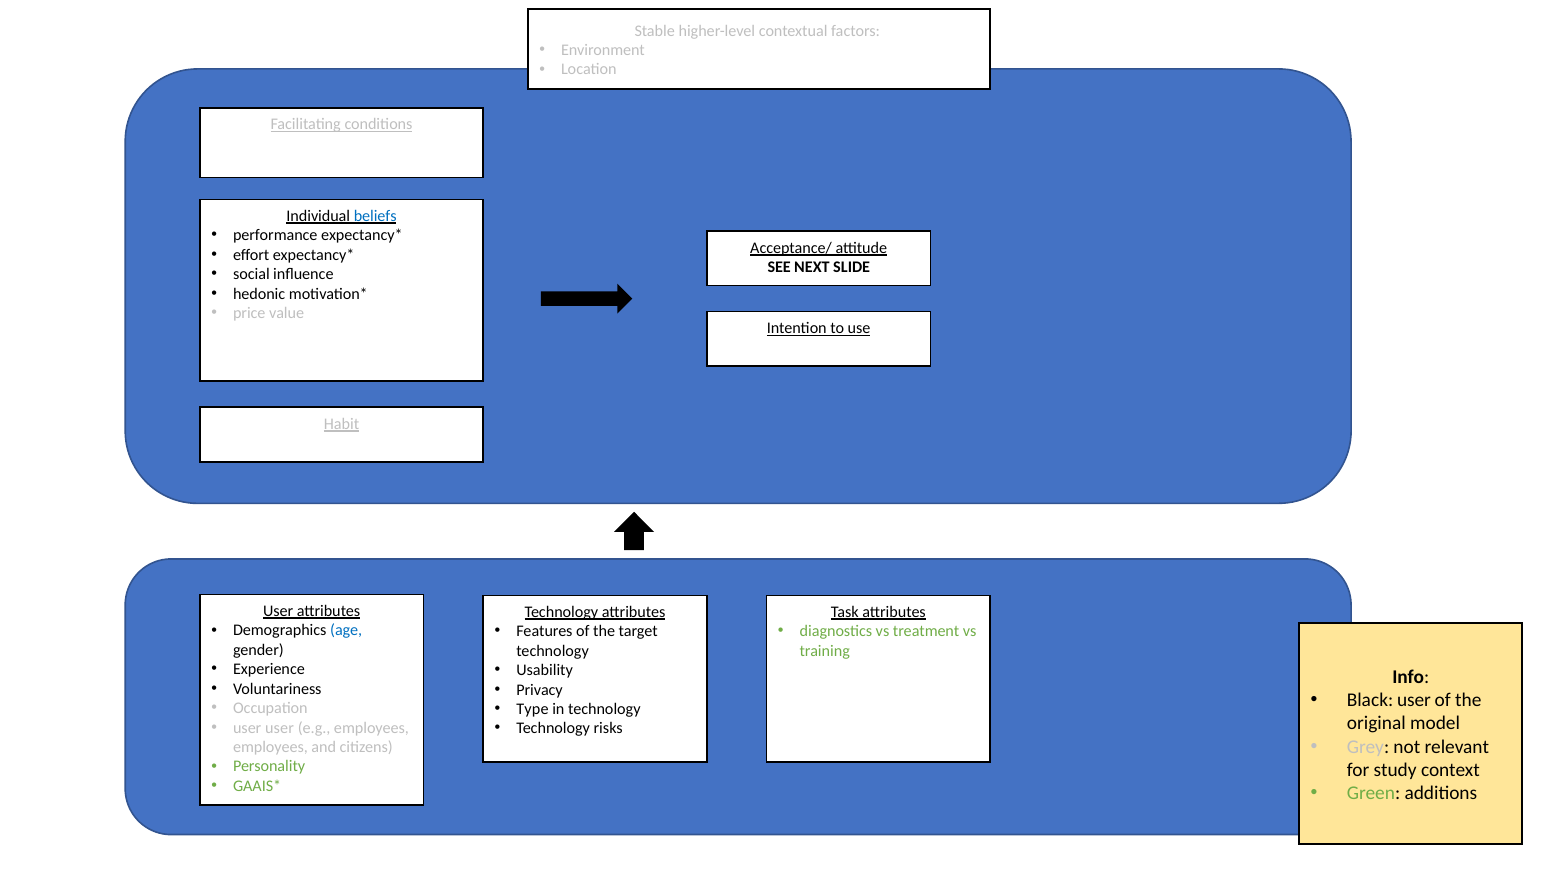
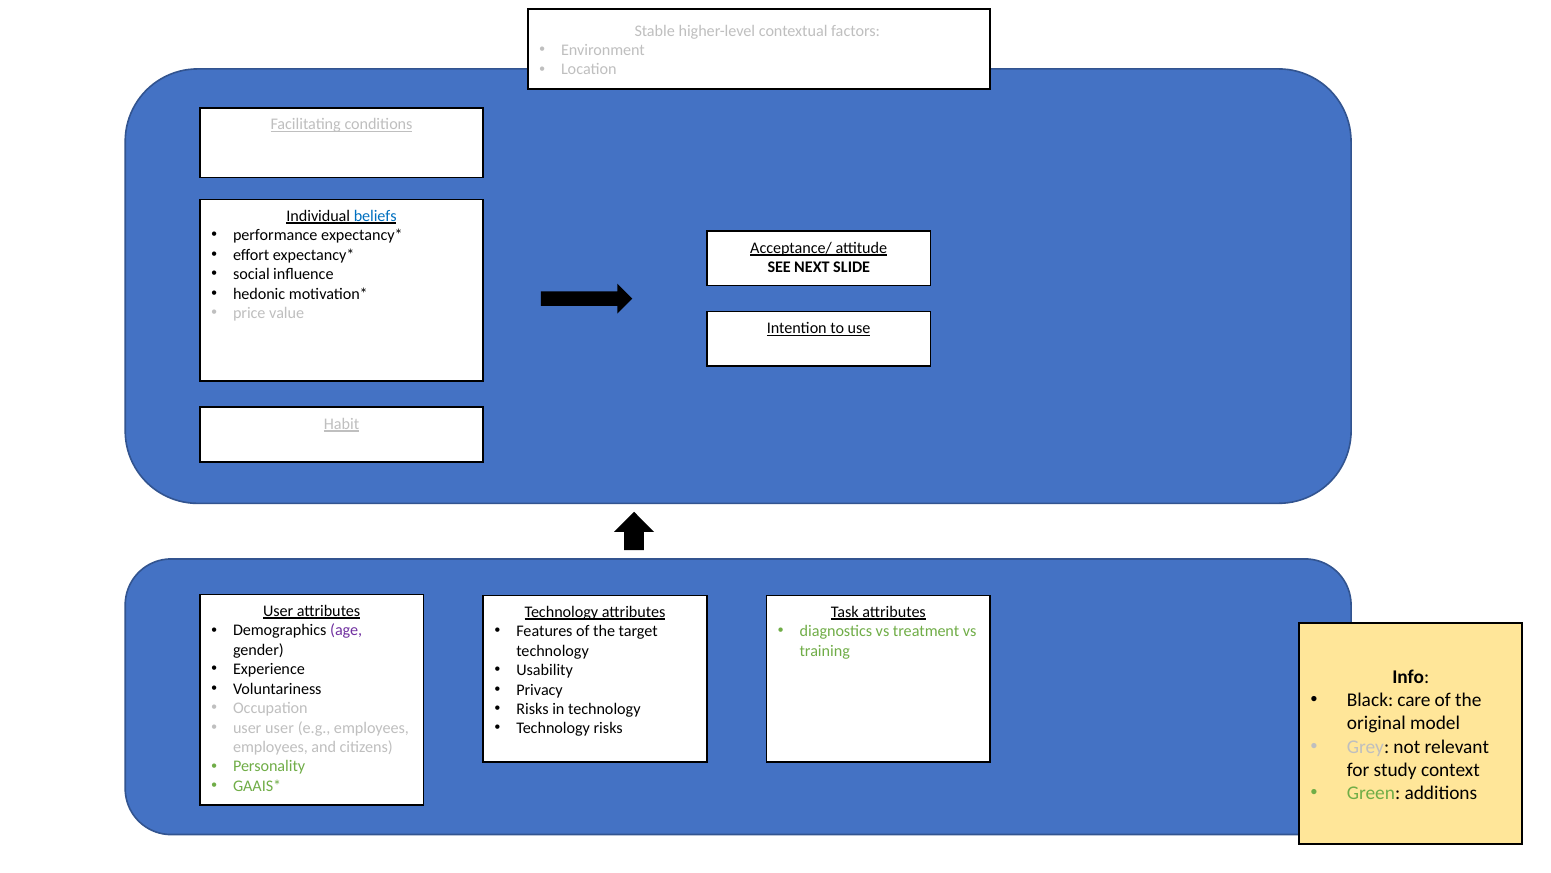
age colour: blue -> purple
Black user: user -> care
Type at (532, 709): Type -> Risks
